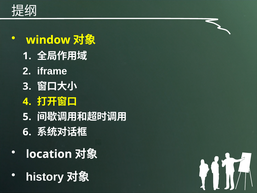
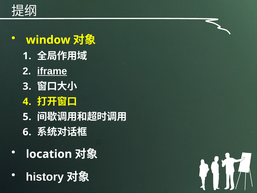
iframe underline: none -> present
